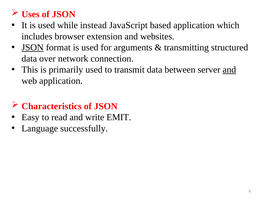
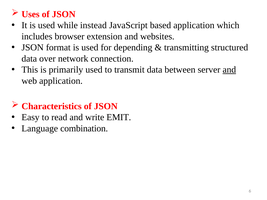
JSON at (33, 48) underline: present -> none
arguments: arguments -> depending
successfully: successfully -> combination
